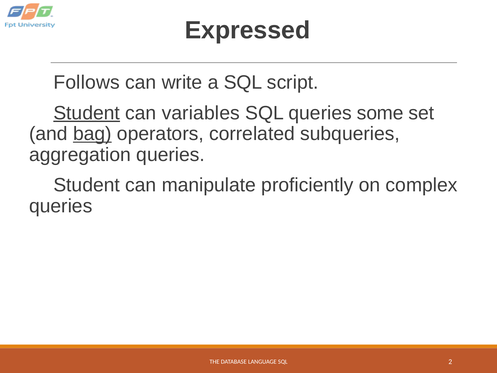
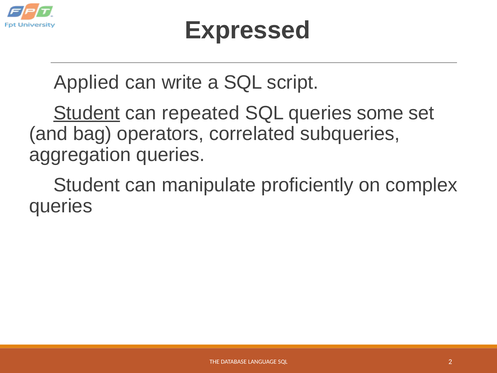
Follows: Follows -> Applied
variables: variables -> repeated
bag underline: present -> none
